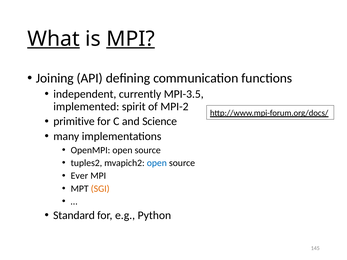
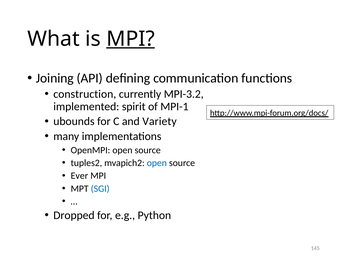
What underline: present -> none
independent: independent -> construction
MPI-3.5: MPI-3.5 -> MPI-3.2
MPI-2: MPI-2 -> MPI-1
primitive: primitive -> ubounds
Science: Science -> Variety
SGI colour: orange -> blue
Standard: Standard -> Dropped
